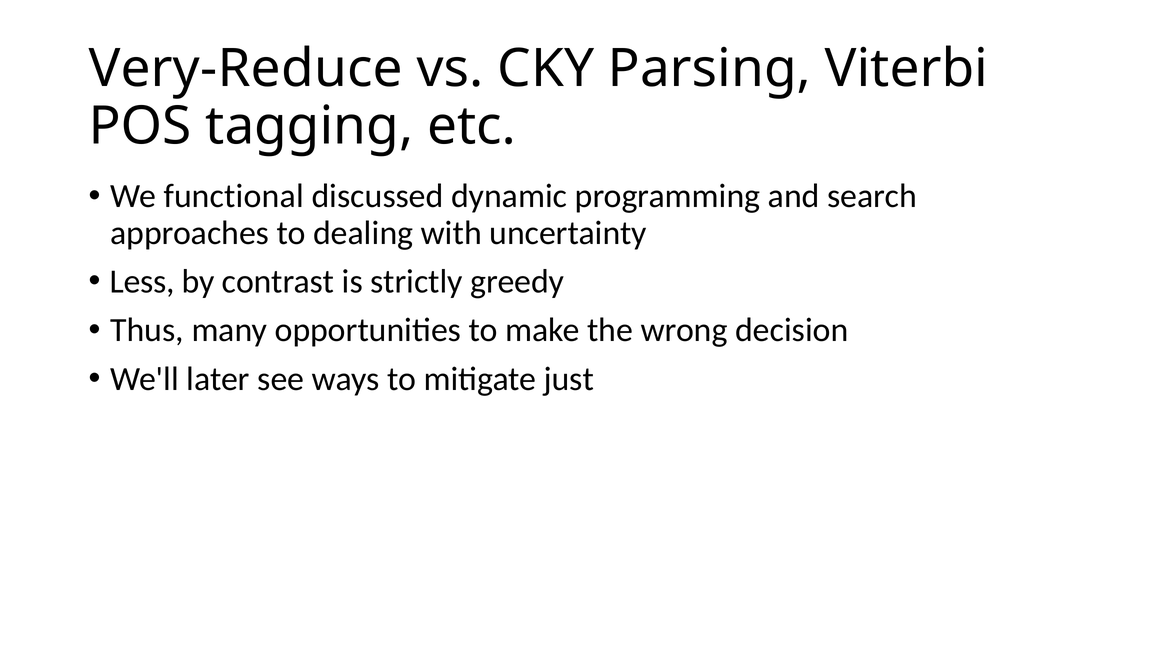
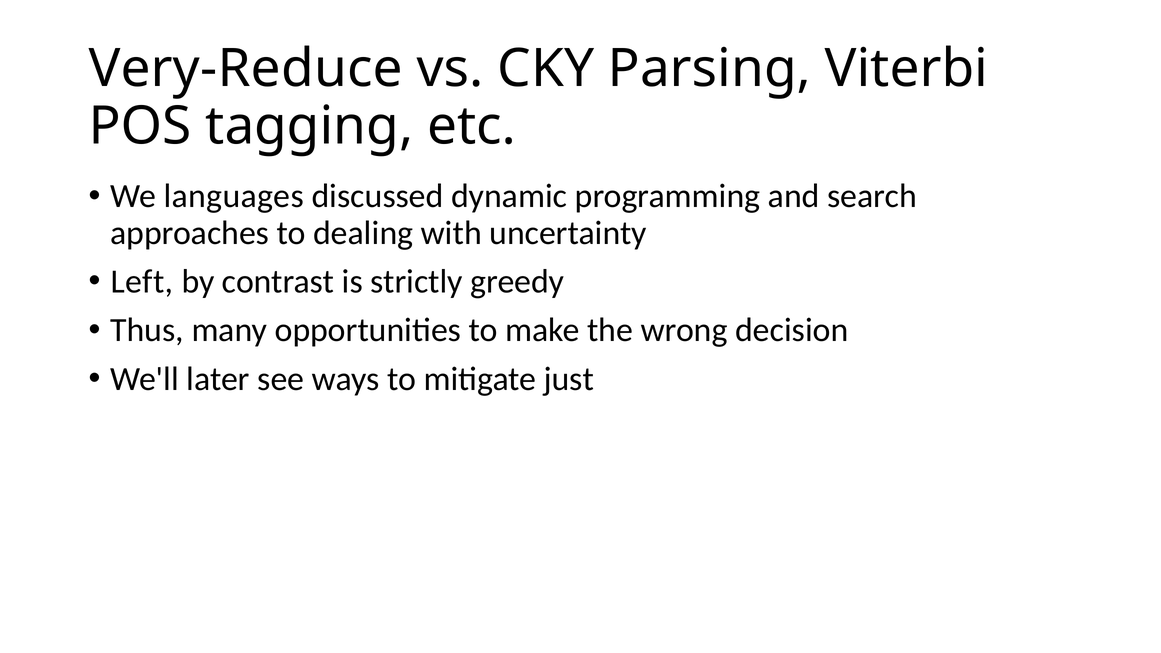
functional: functional -> languages
Less: Less -> Left
